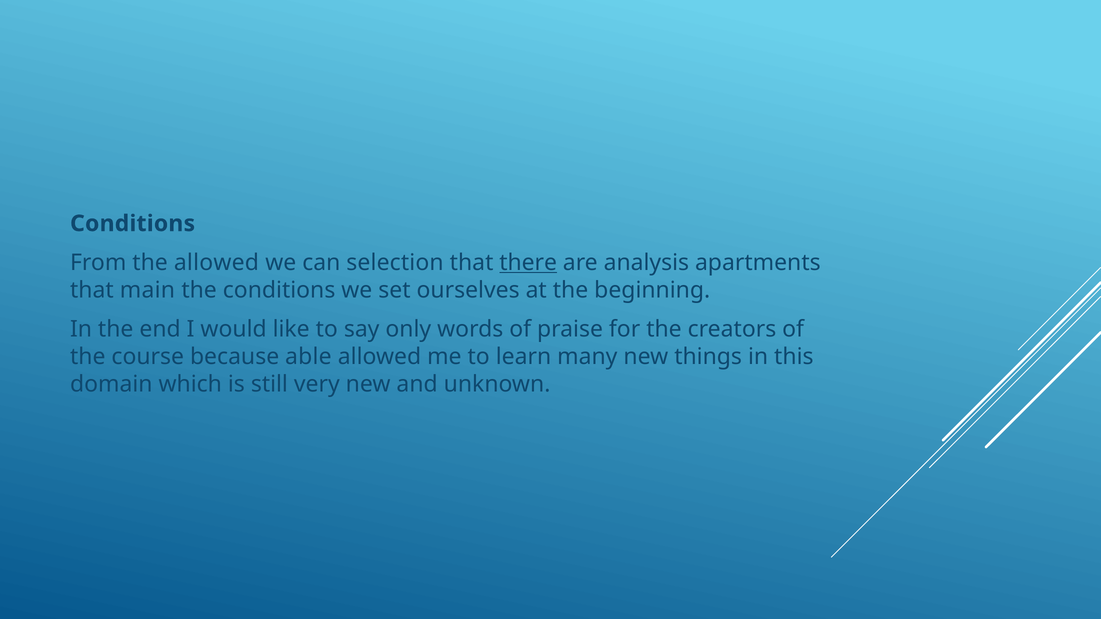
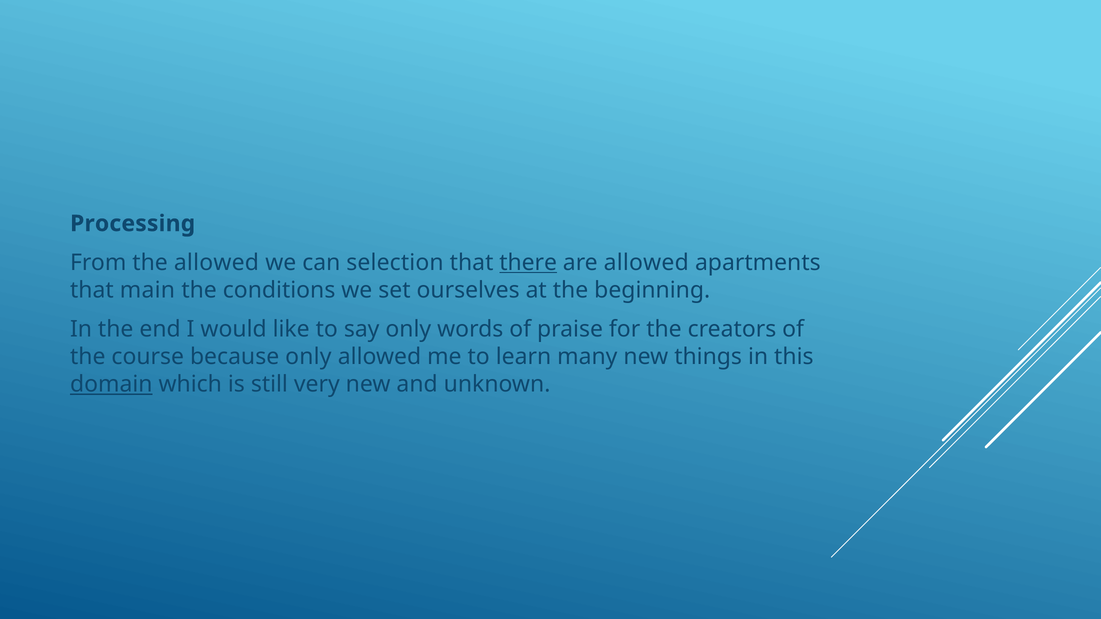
Conditions at (133, 224): Conditions -> Processing
are analysis: analysis -> allowed
because able: able -> only
domain underline: none -> present
